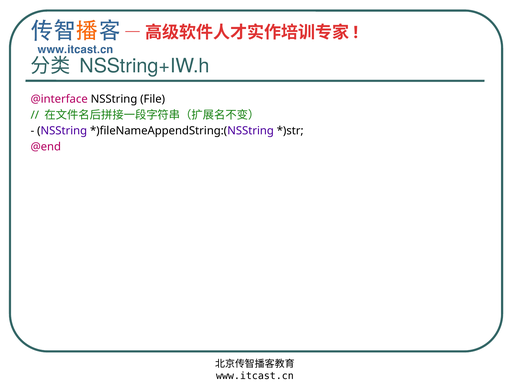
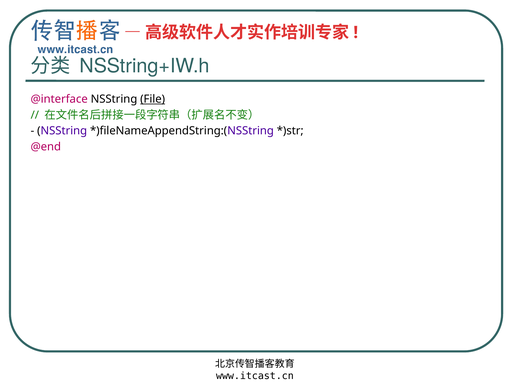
File underline: none -> present
